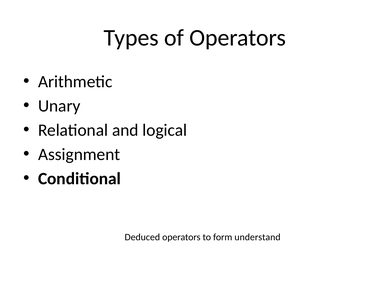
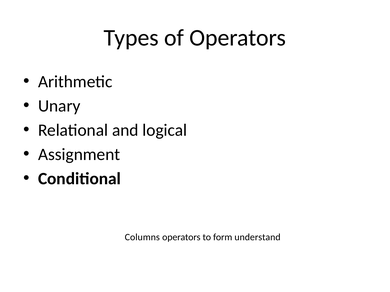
Deduced: Deduced -> Columns
